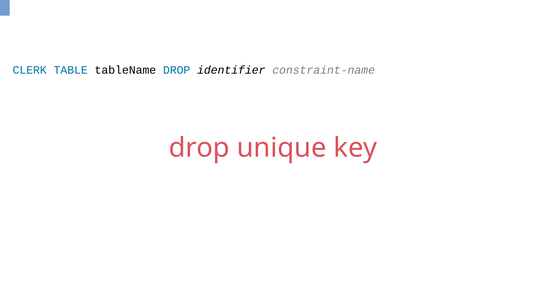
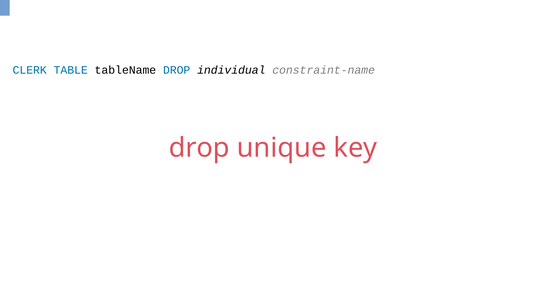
identifier: identifier -> individual
